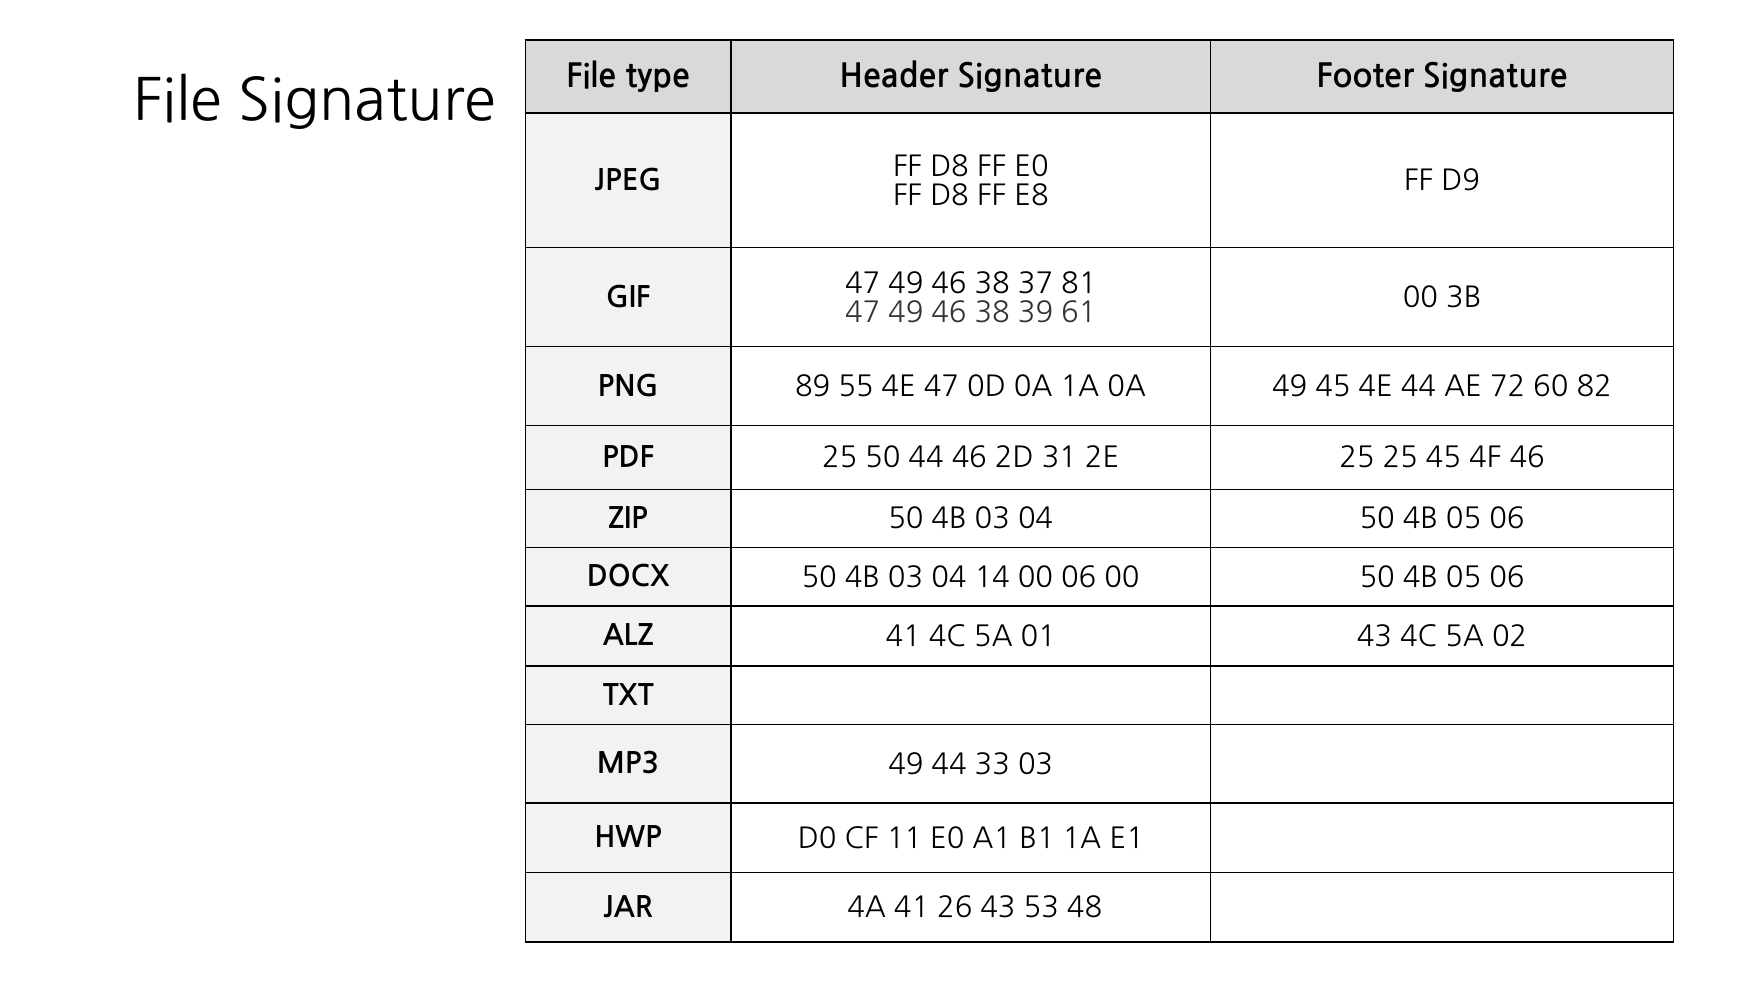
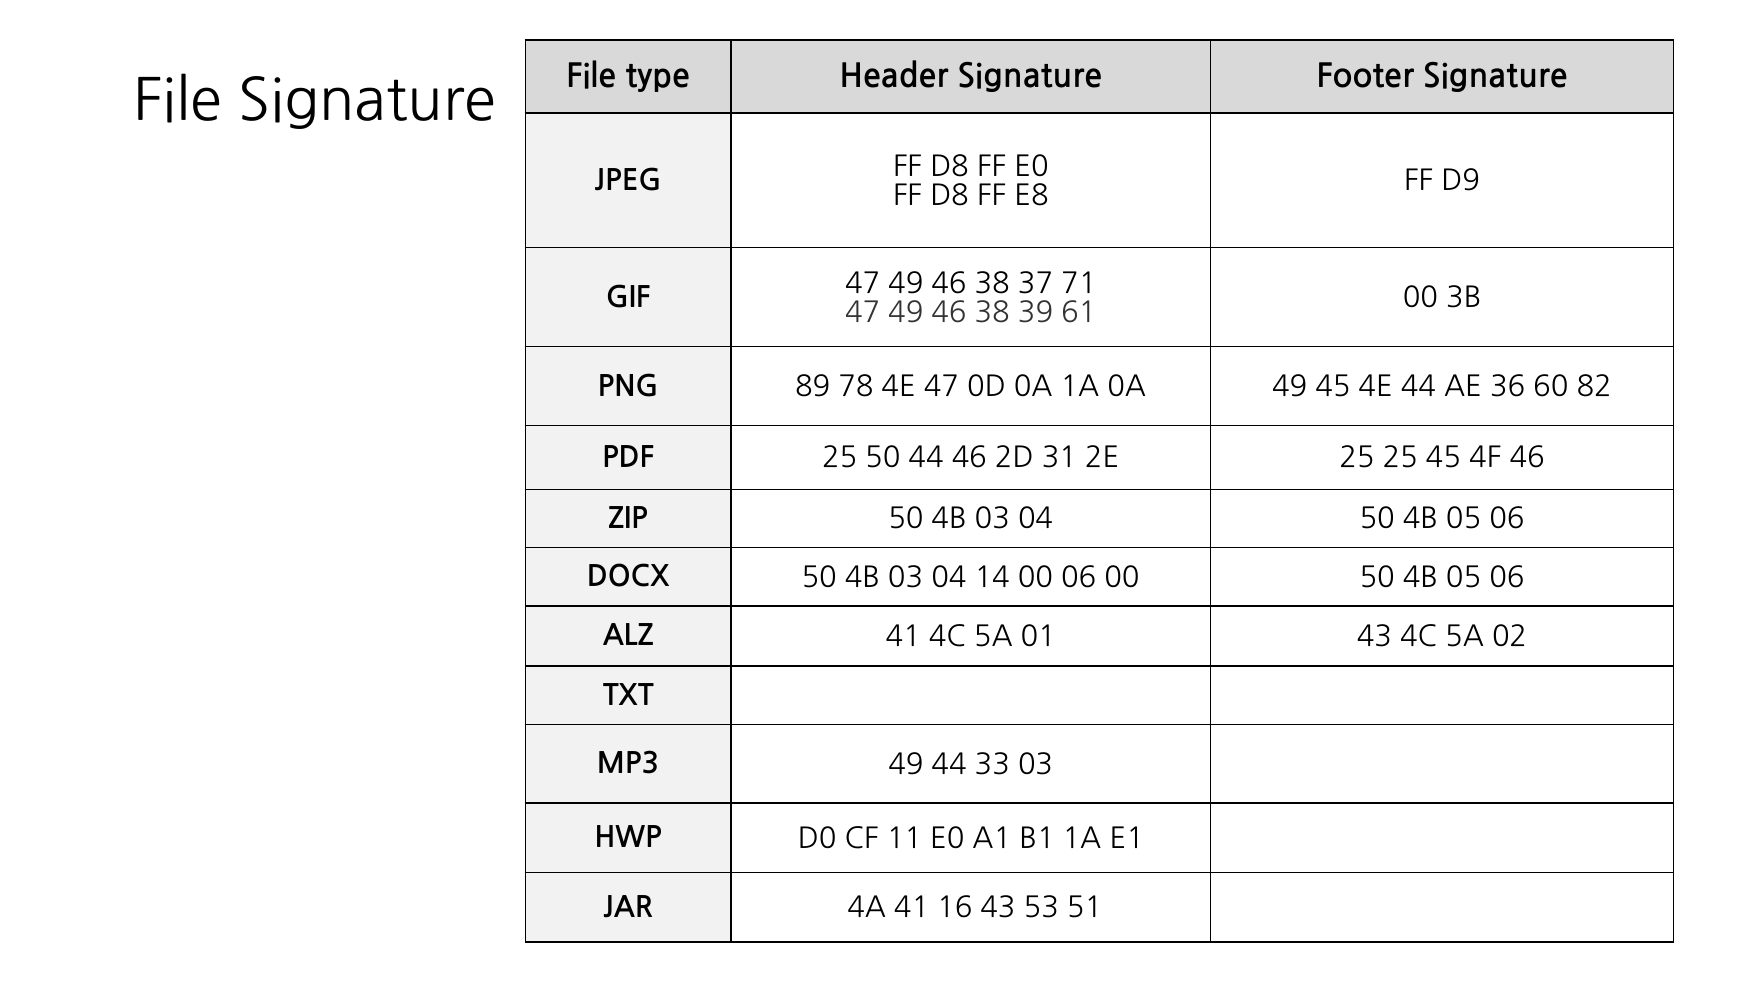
81: 81 -> 71
55: 55 -> 78
72: 72 -> 36
26: 26 -> 16
48: 48 -> 51
